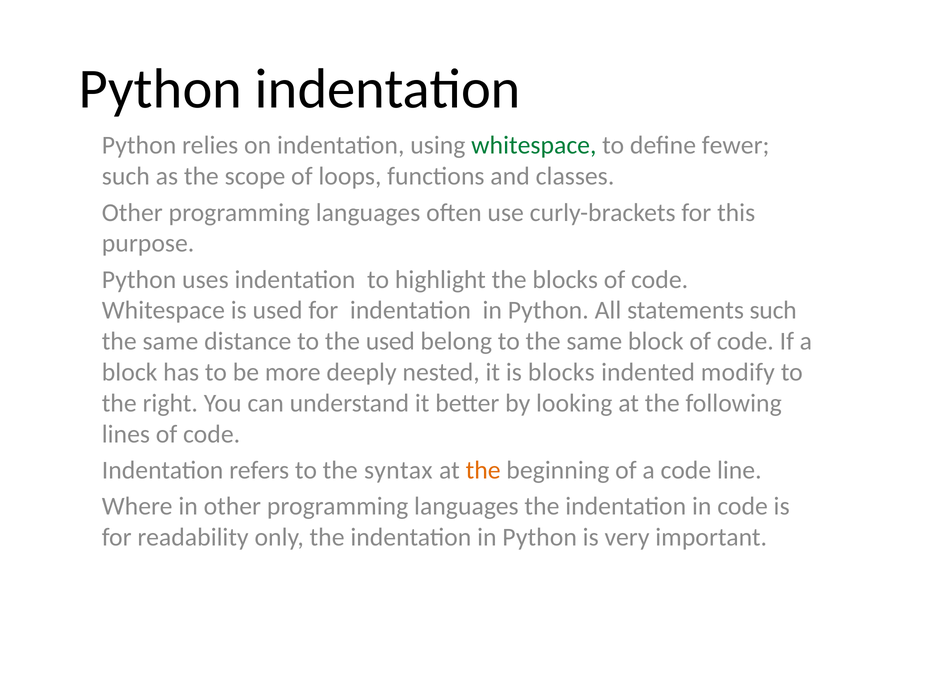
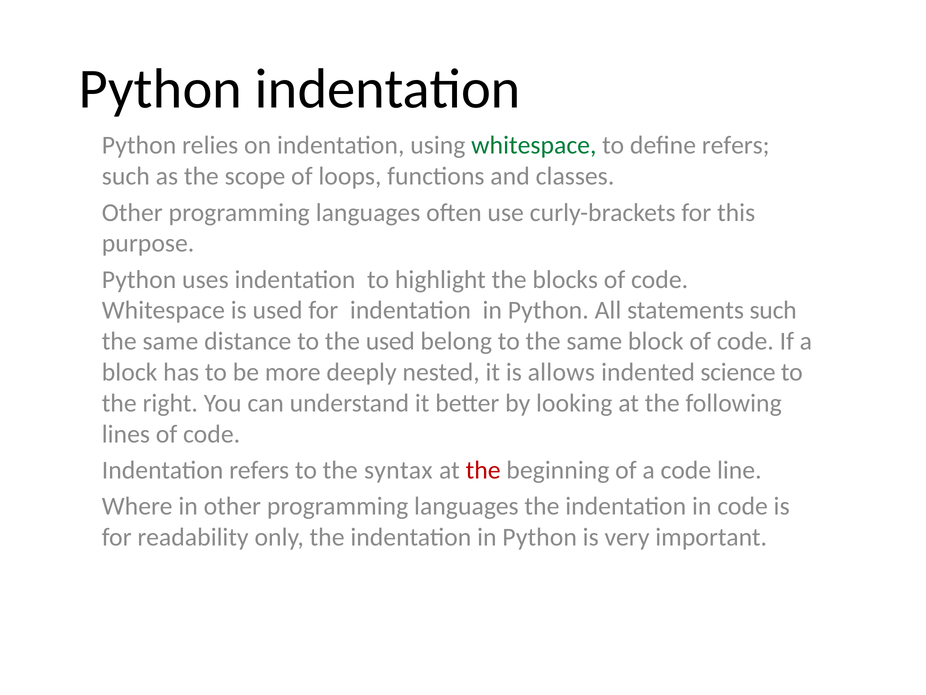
define fewer: fewer -> refers
is blocks: blocks -> allows
modify: modify -> science
the at (483, 470) colour: orange -> red
